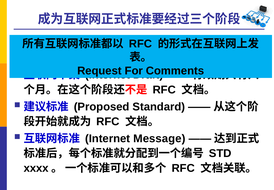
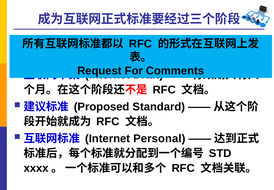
Message: Message -> Personal
